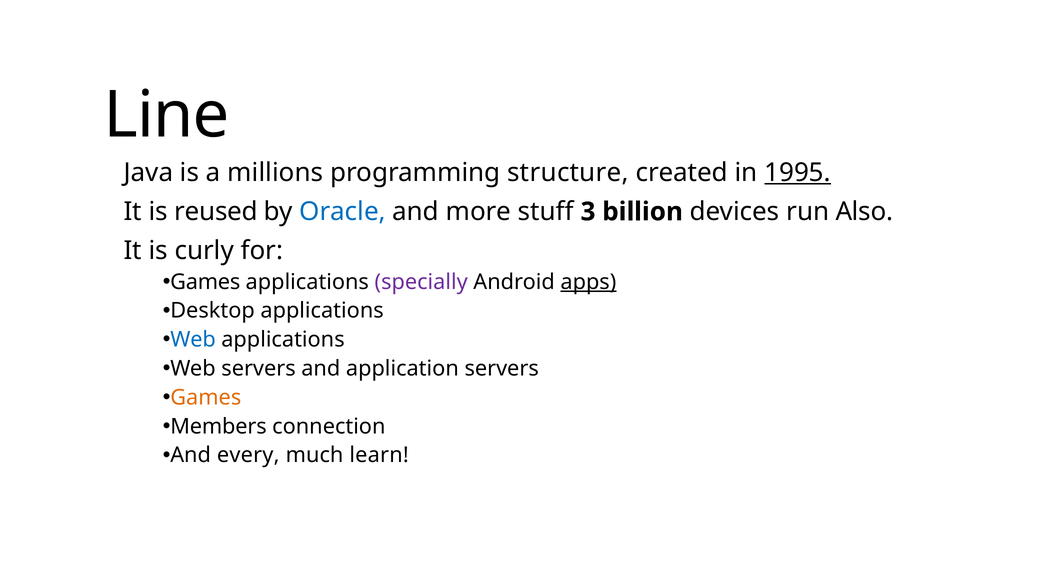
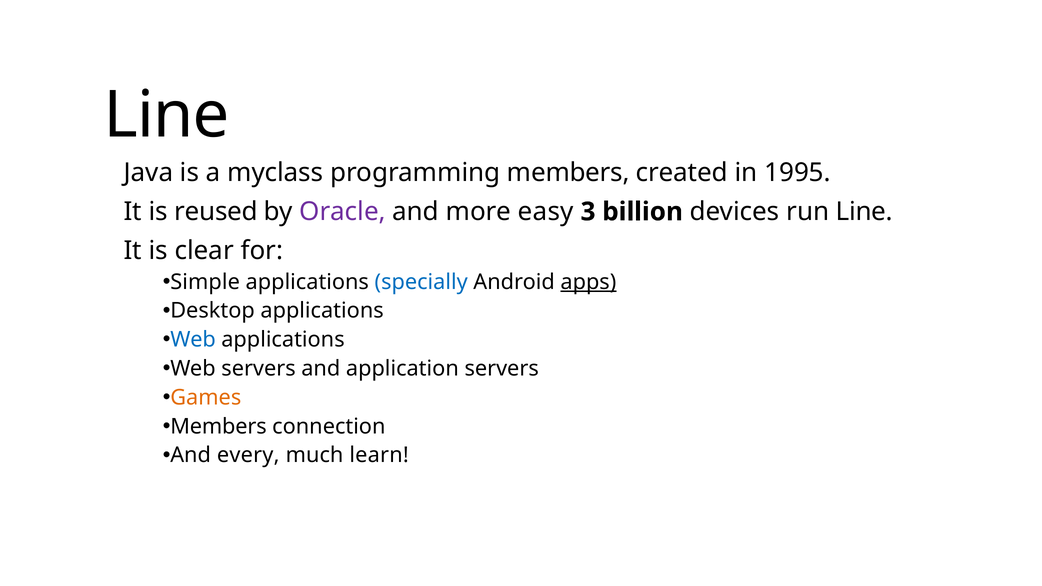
millions: millions -> myclass
programming structure: structure -> members
1995 underline: present -> none
Oracle colour: blue -> purple
stuff: stuff -> easy
run Also: Also -> Line
curly: curly -> clear
Games at (205, 282): Games -> Simple
specially colour: purple -> blue
